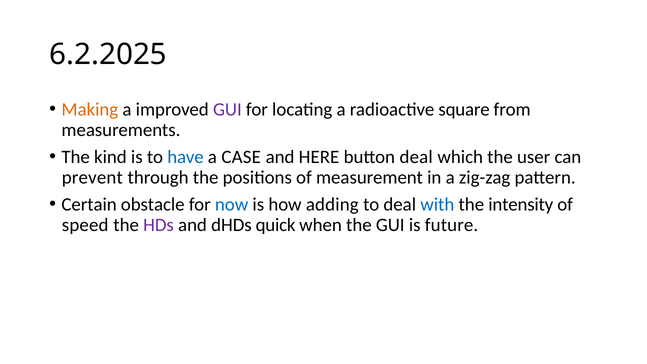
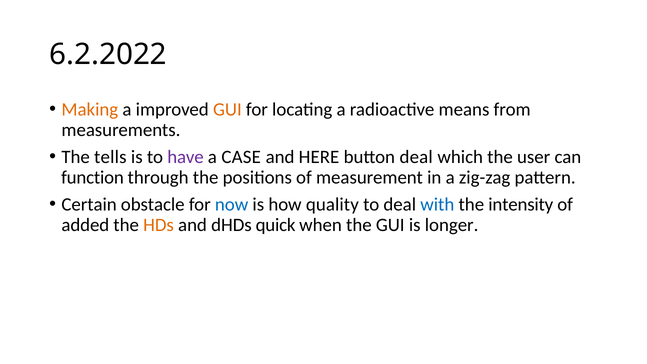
6.2.2025: 6.2.2025 -> 6.2.2022
GUI at (227, 109) colour: purple -> orange
square: square -> means
kind: kind -> tells
have colour: blue -> purple
prevent: prevent -> function
adding: adding -> quality
speed: speed -> added
HDs colour: purple -> orange
future: future -> longer
